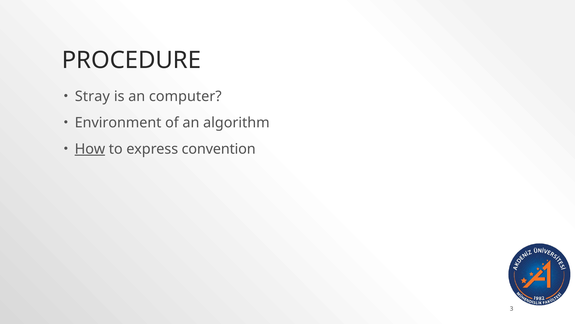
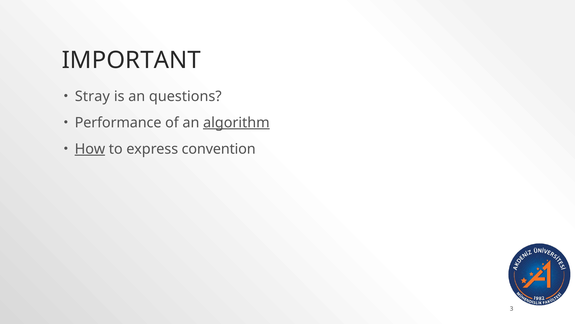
PROCEDURE: PROCEDURE -> IMPORTANT
computer: computer -> questions
Environment: Environment -> Performance
algorithm underline: none -> present
